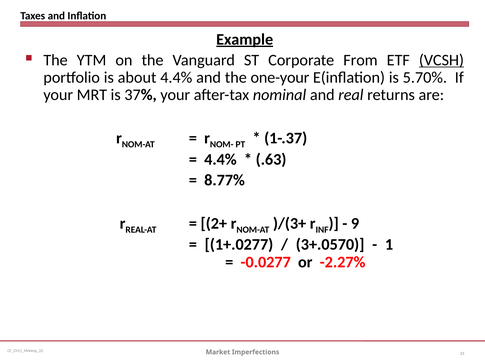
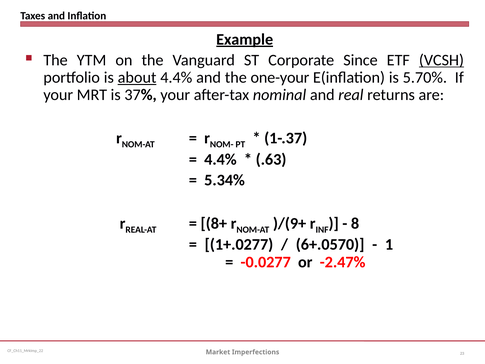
From: From -> Since
about underline: none -> present
8.77%: 8.77% -> 5.34%
2+: 2+ -> 8+
)/(3+: )/(3+ -> )/(9+
9: 9 -> 8
3+.0570: 3+.0570 -> 6+.0570
-2.27%: -2.27% -> -2.47%
